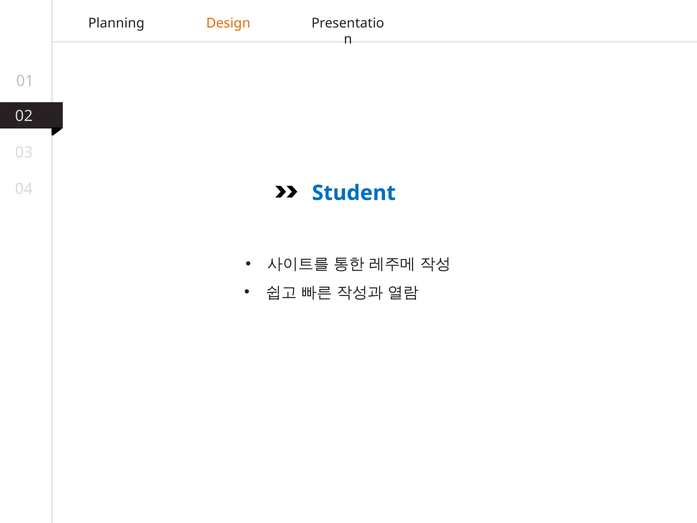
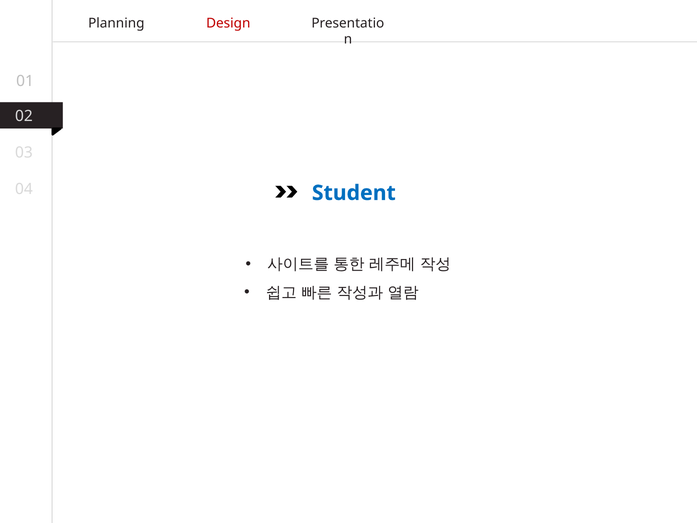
Design colour: orange -> red
